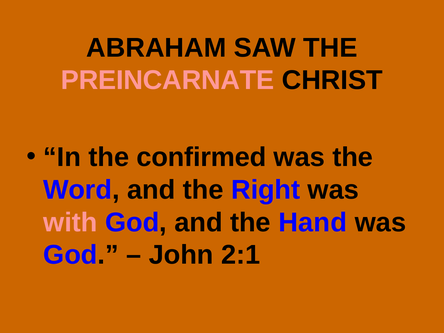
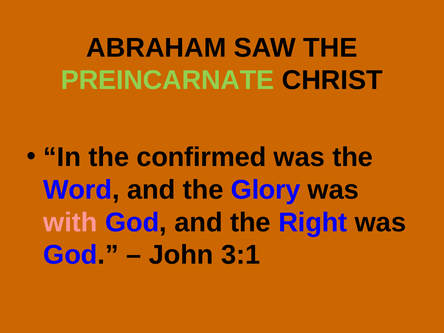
PREINCARNATE colour: pink -> light green
Right: Right -> Glory
Hand: Hand -> Right
2:1: 2:1 -> 3:1
